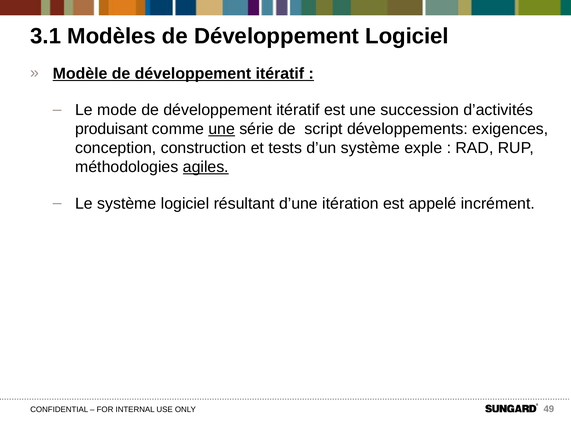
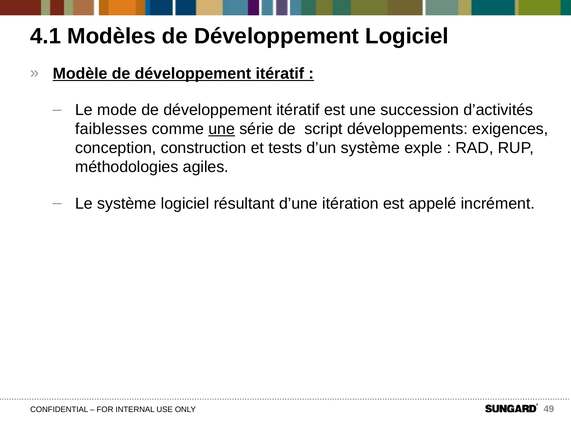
3.1: 3.1 -> 4.1
produisant: produisant -> faiblesses
agiles underline: present -> none
